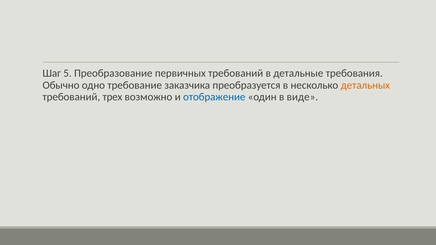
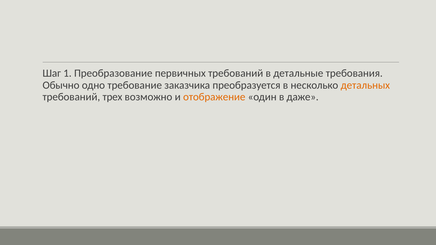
5: 5 -> 1
отображение colour: blue -> orange
виде: виде -> даже
